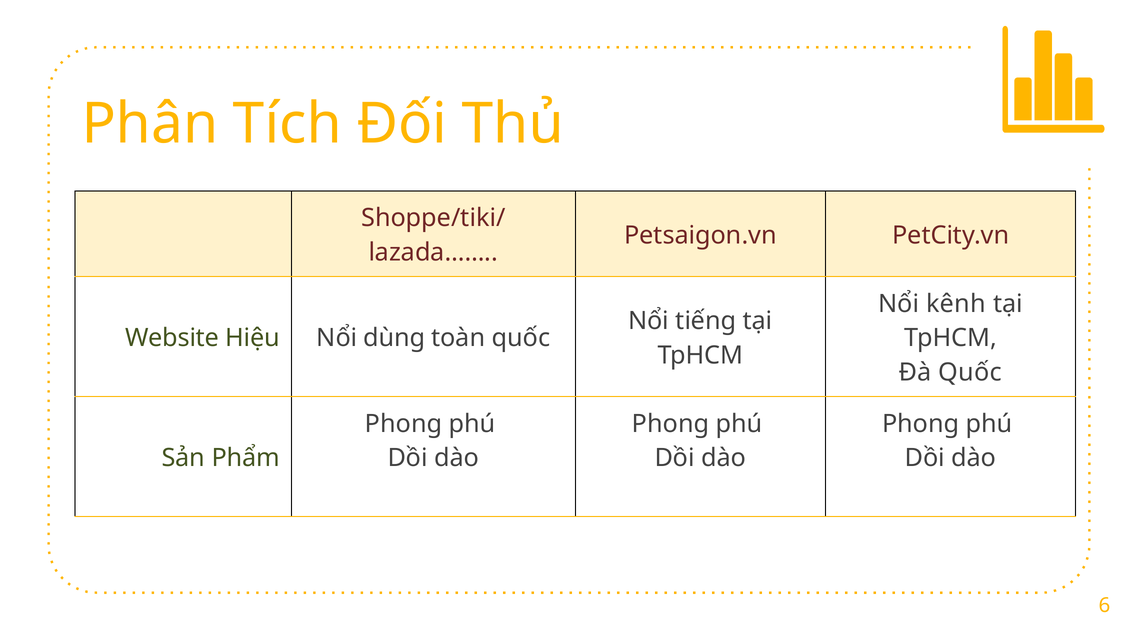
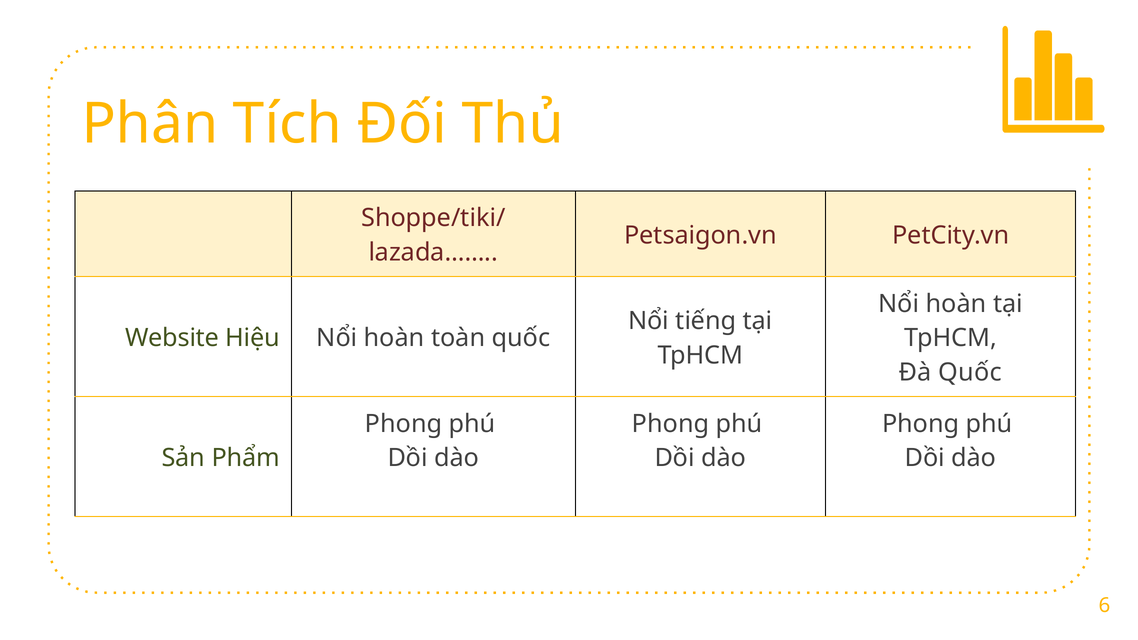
kênh at (956, 304): kênh -> hoàn
Hiệu Nổi dùng: dùng -> hoàn
